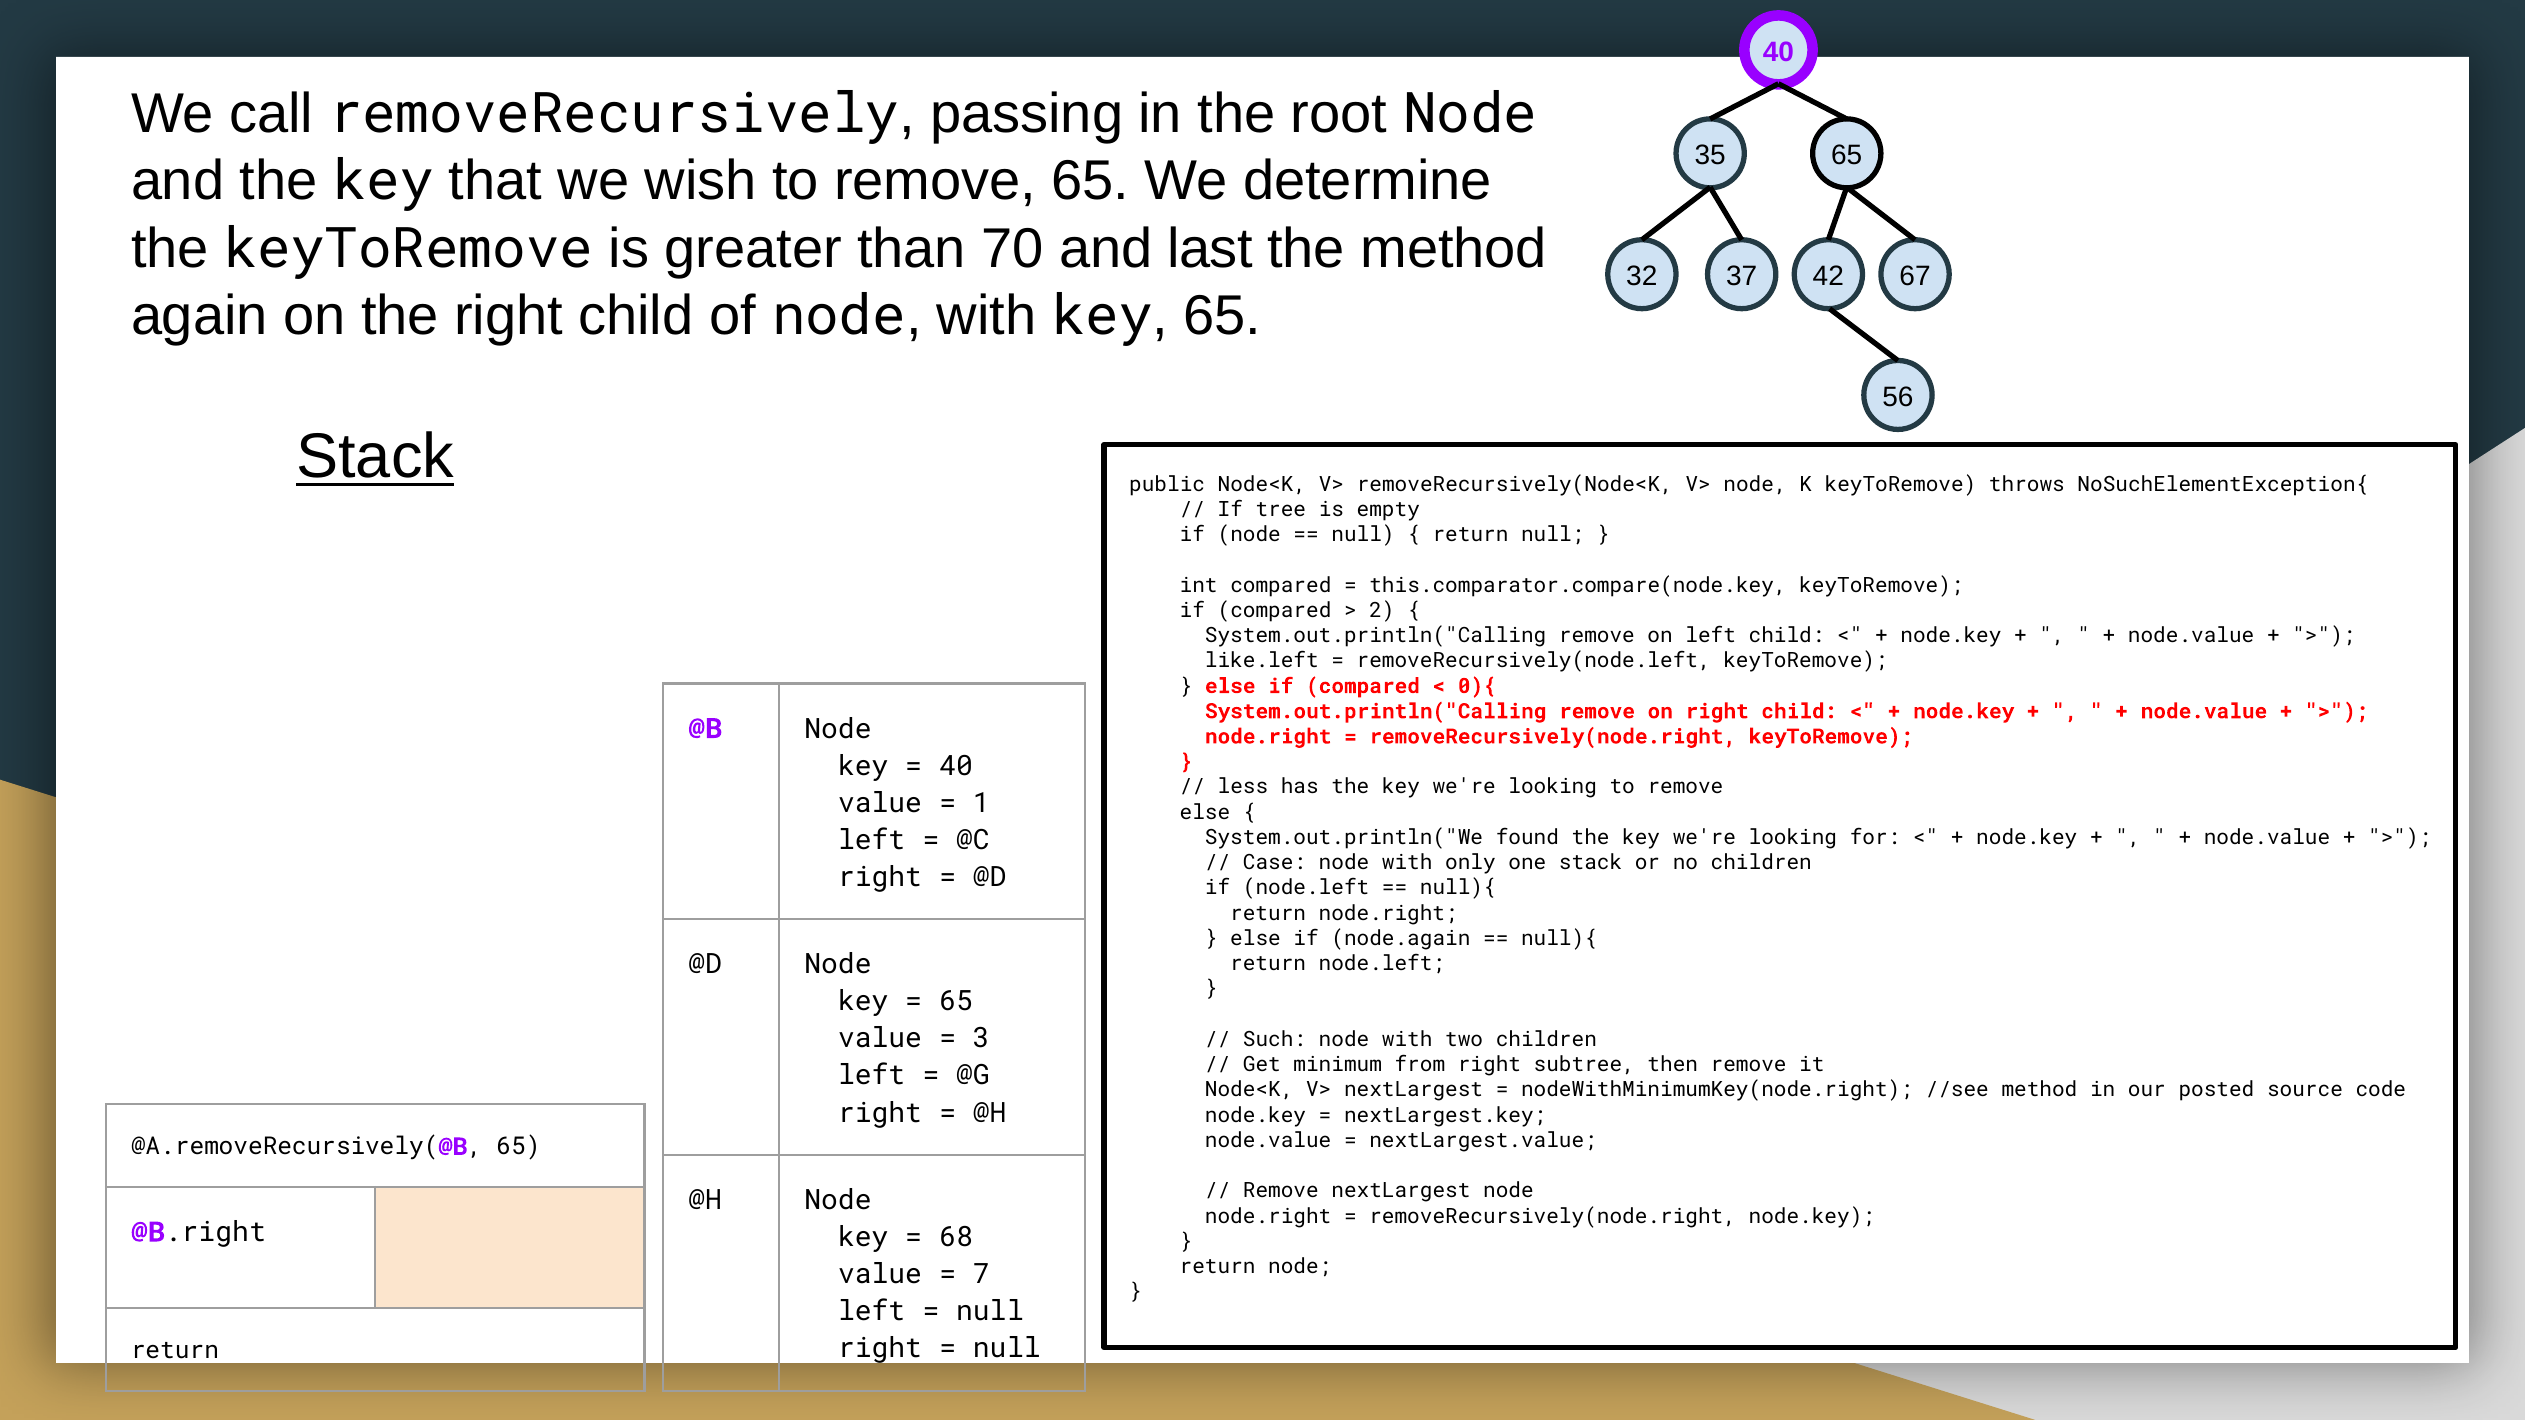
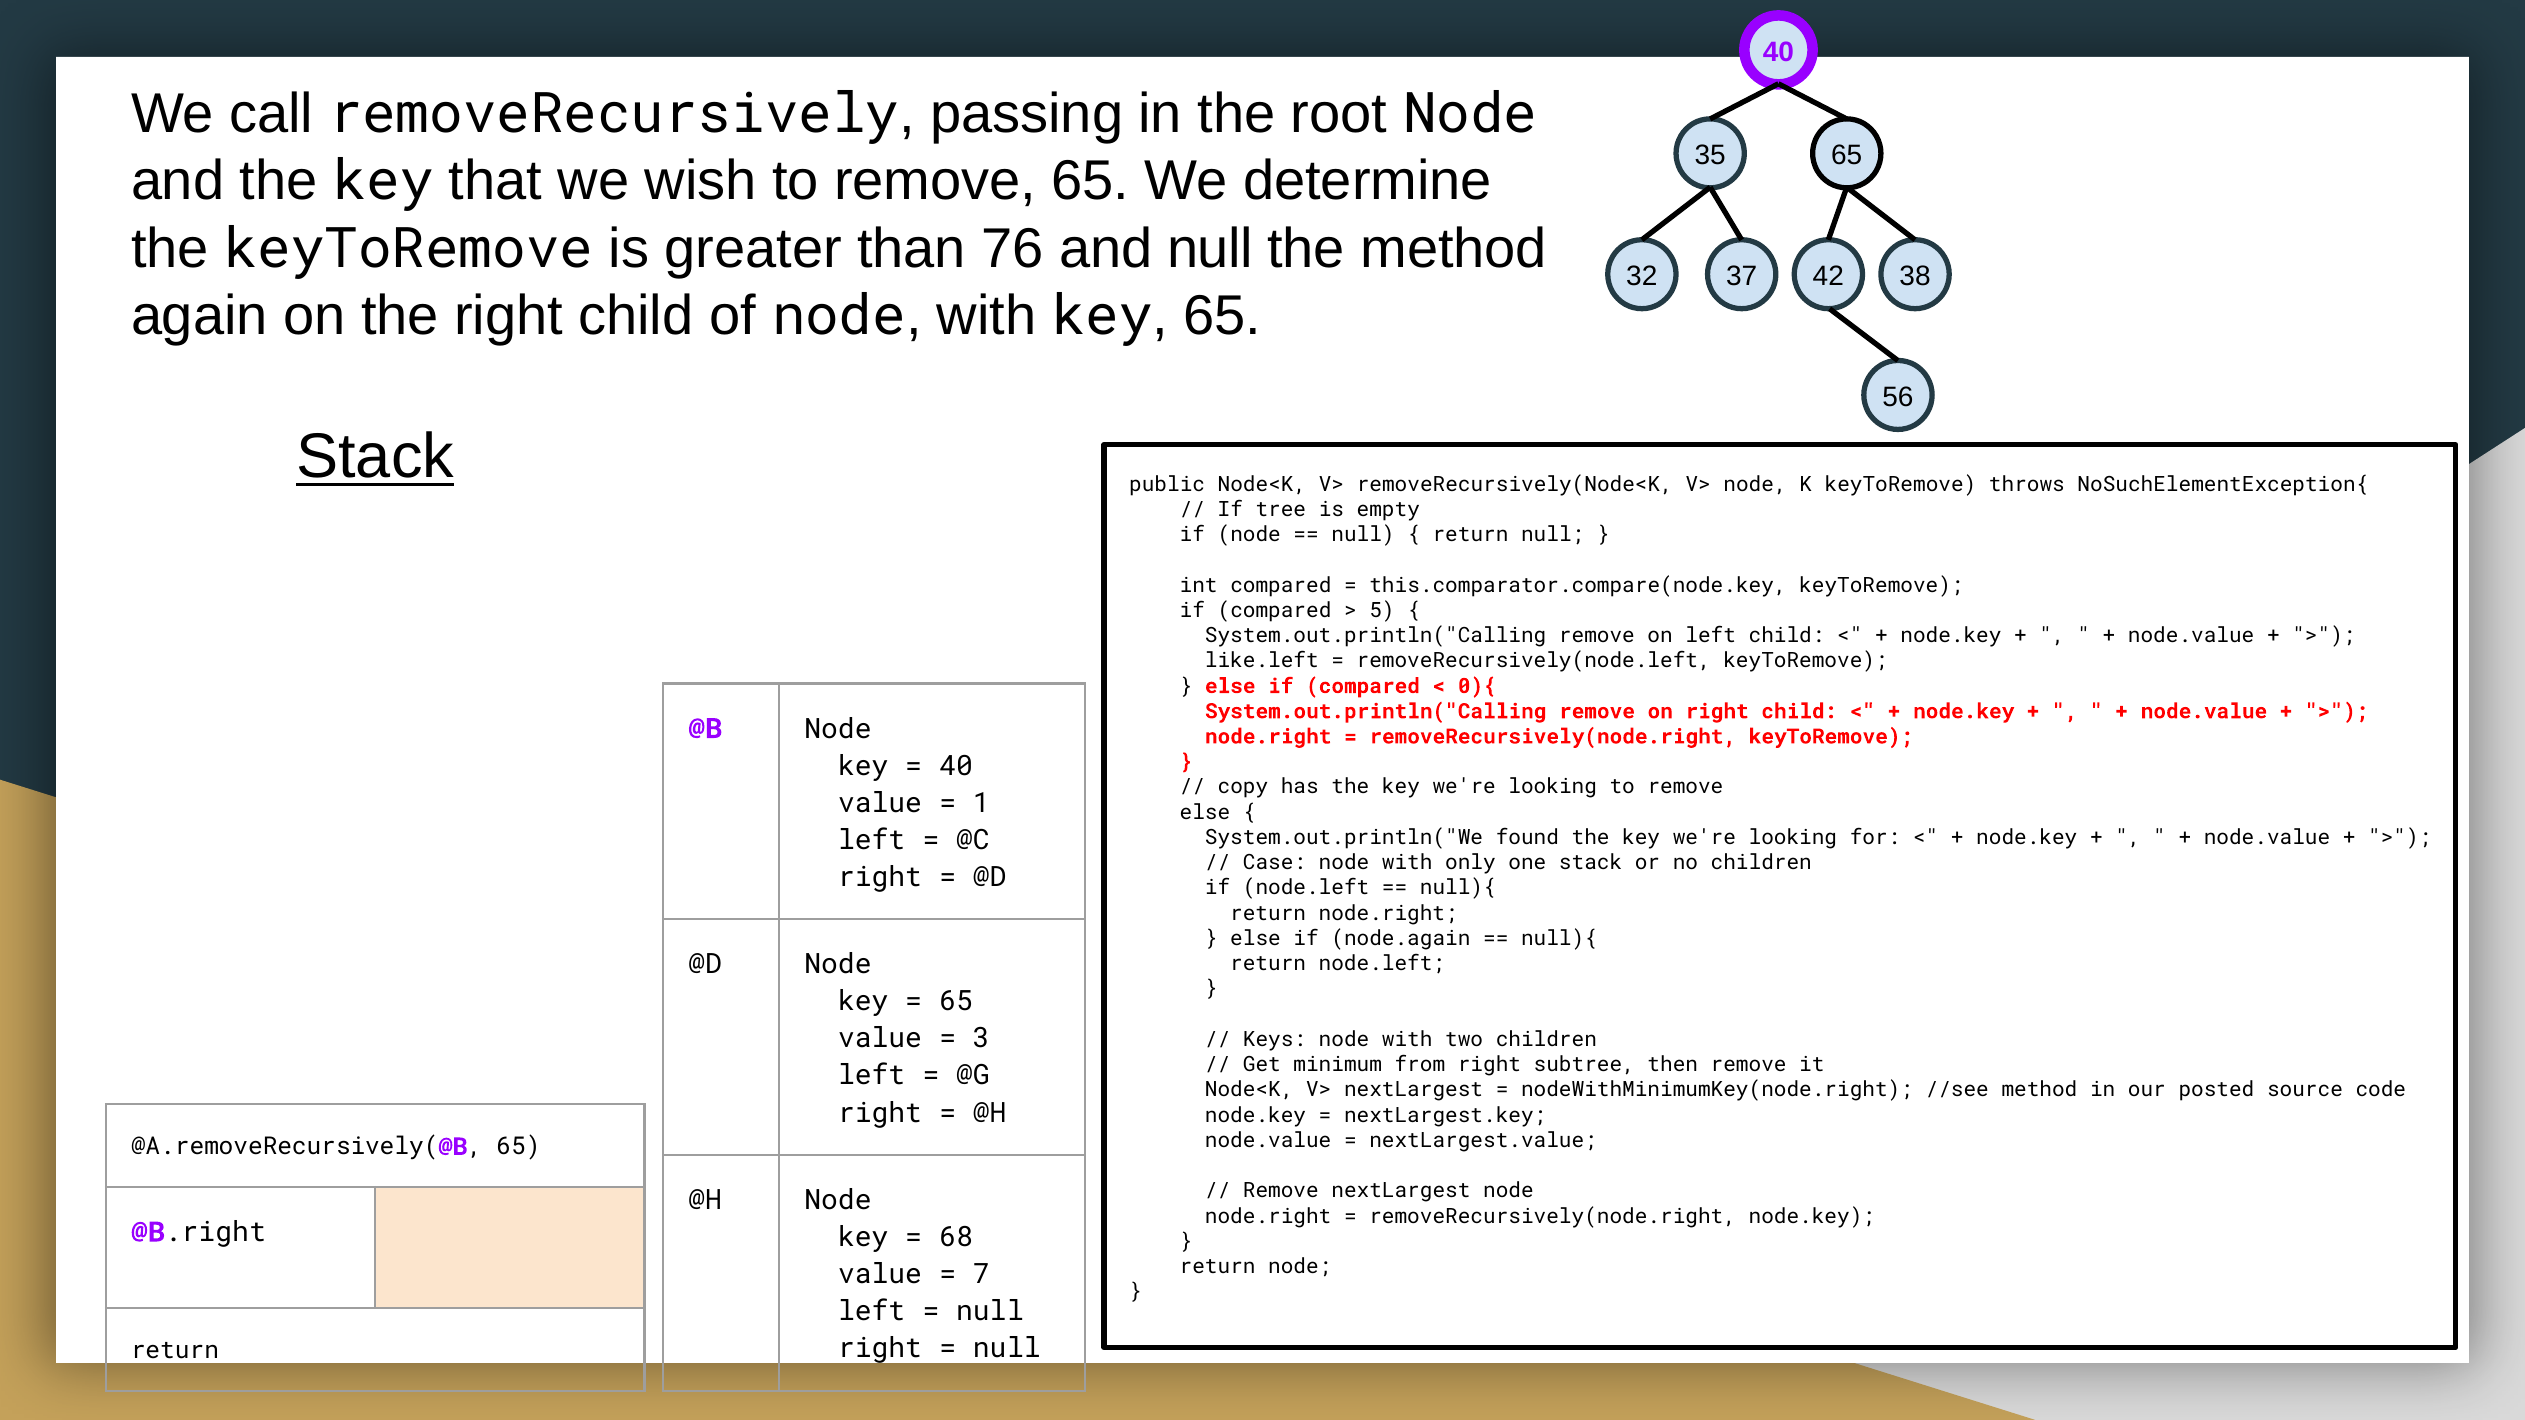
70: 70 -> 76
and last: last -> null
67: 67 -> 38
2: 2 -> 5
less: less -> copy
Such: Such -> Keys
